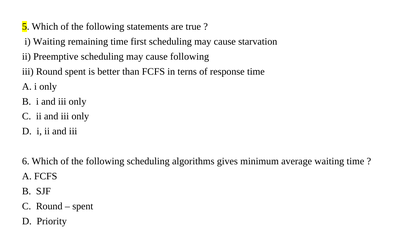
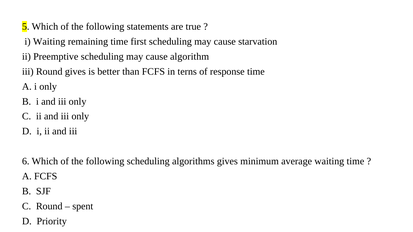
cause following: following -> algorithm
Round spent: spent -> gives
